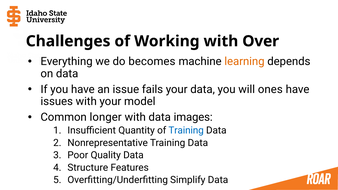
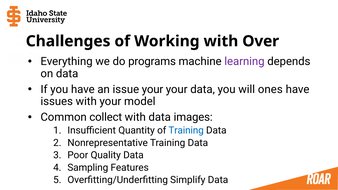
becomes: becomes -> programs
learning colour: orange -> purple
issue fails: fails -> your
longer: longer -> collect
Structure: Structure -> Sampling
